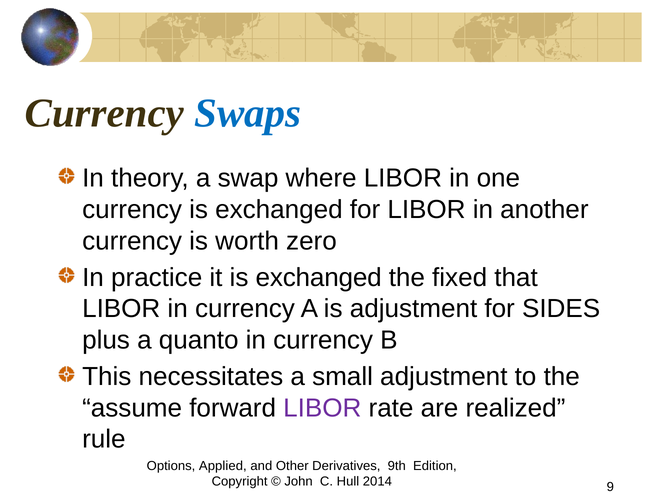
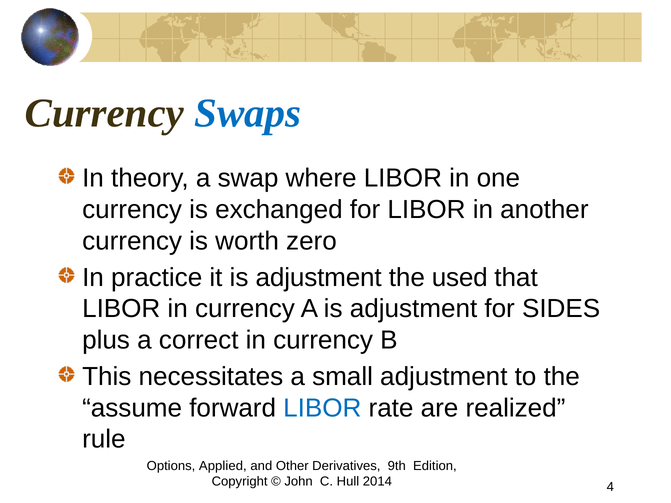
it is exchanged: exchanged -> adjustment
fixed: fixed -> used
quanto: quanto -> correct
LIBOR at (322, 408) colour: purple -> blue
9: 9 -> 4
